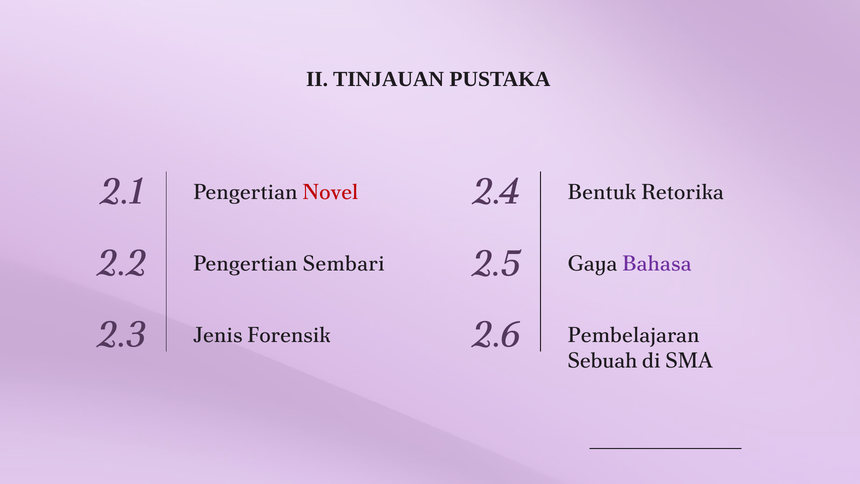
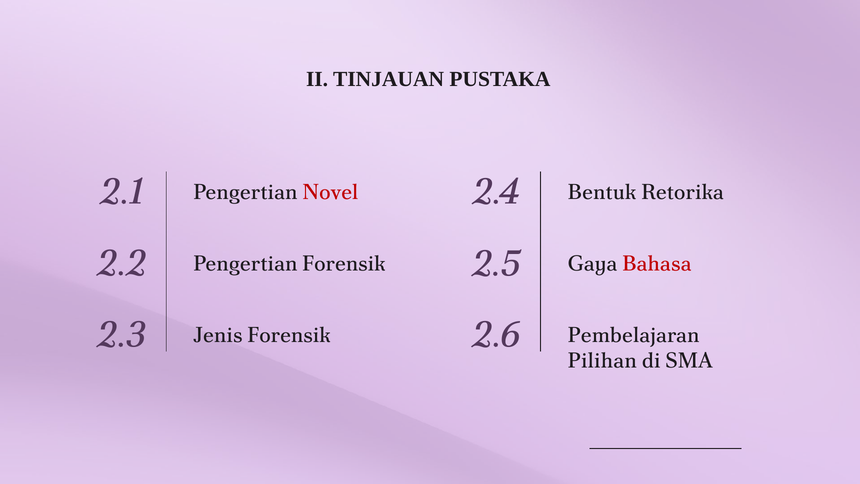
Pengertian Sembari: Sembari -> Forensik
Bahasa colour: purple -> red
Sebuah: Sebuah -> Pilihan
